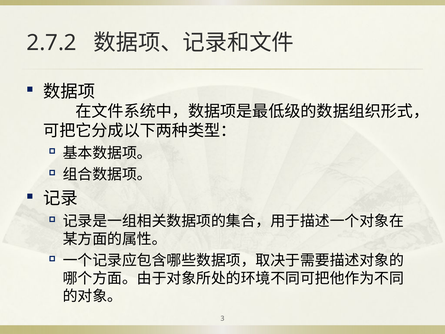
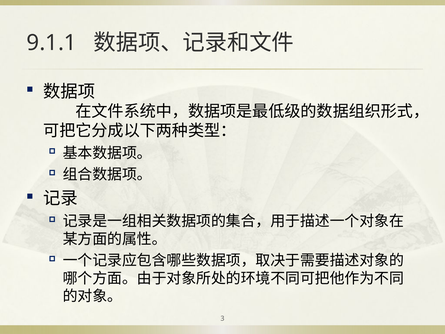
2.7.2: 2.7.2 -> 9.1.1
